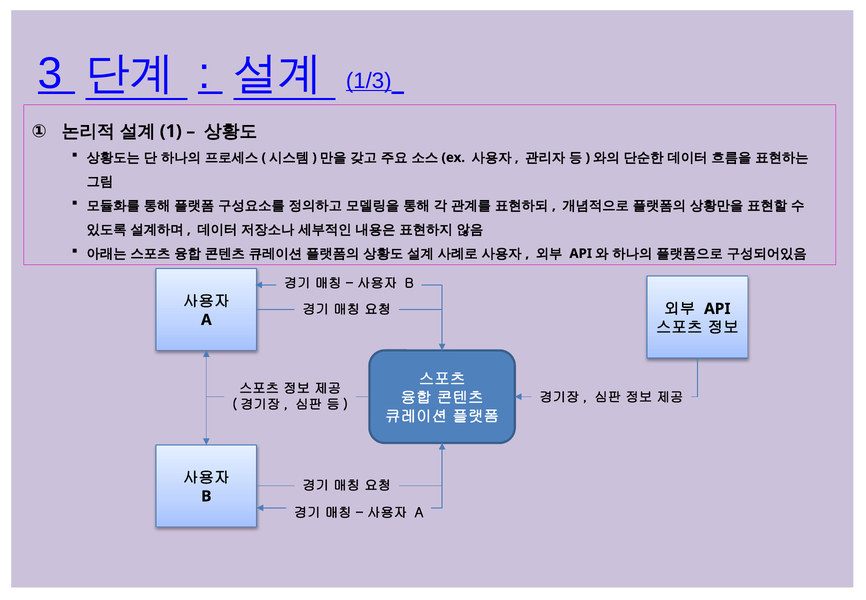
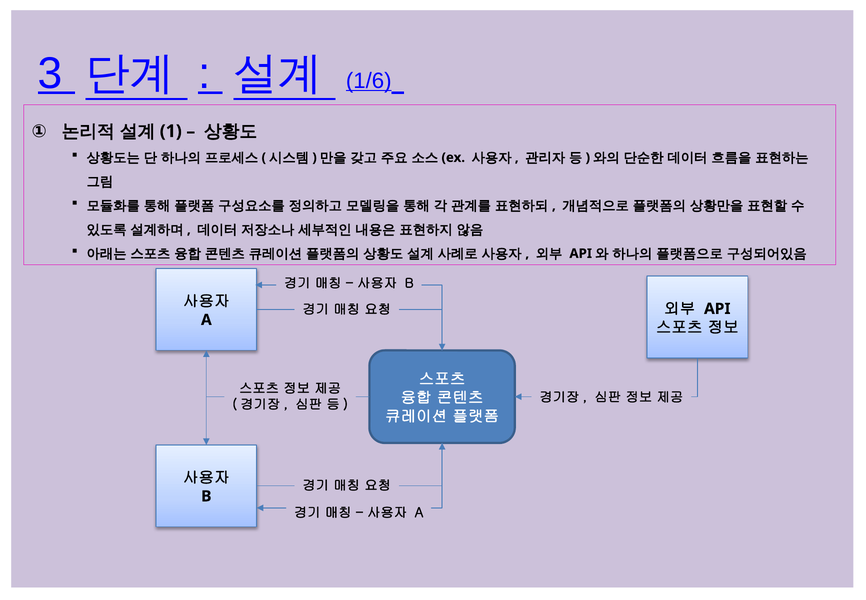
1/3: 1/3 -> 1/6
